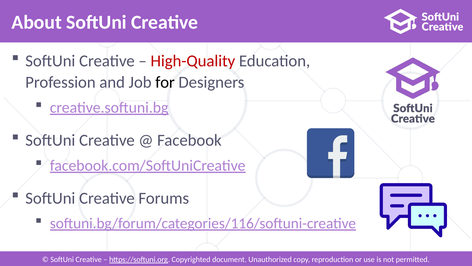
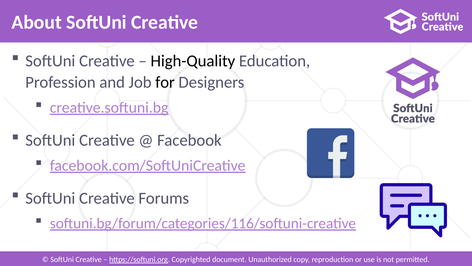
High-Quality colour: red -> black
